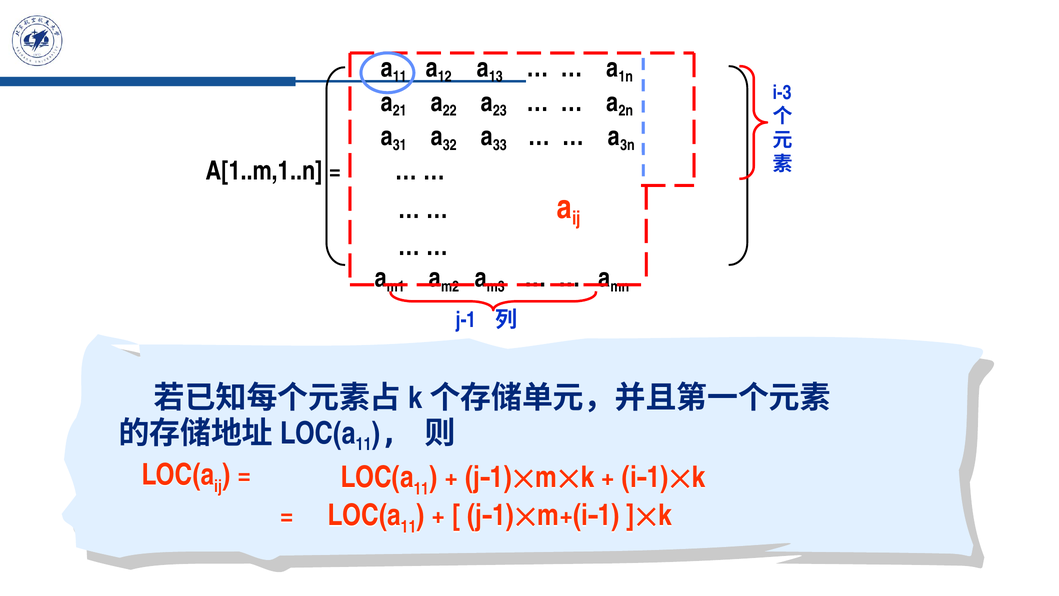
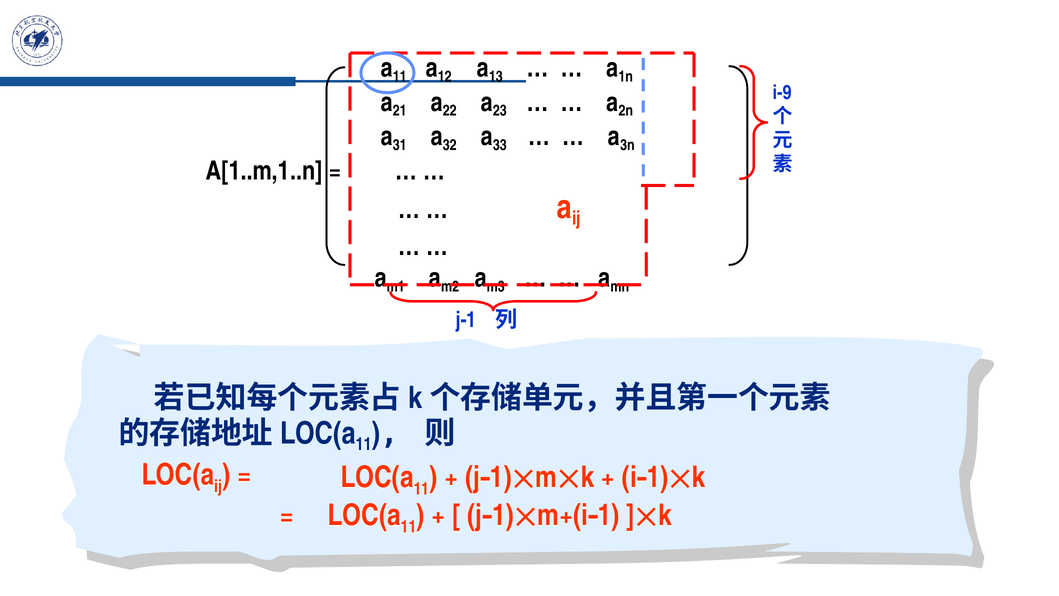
i-3: i-3 -> i-9
